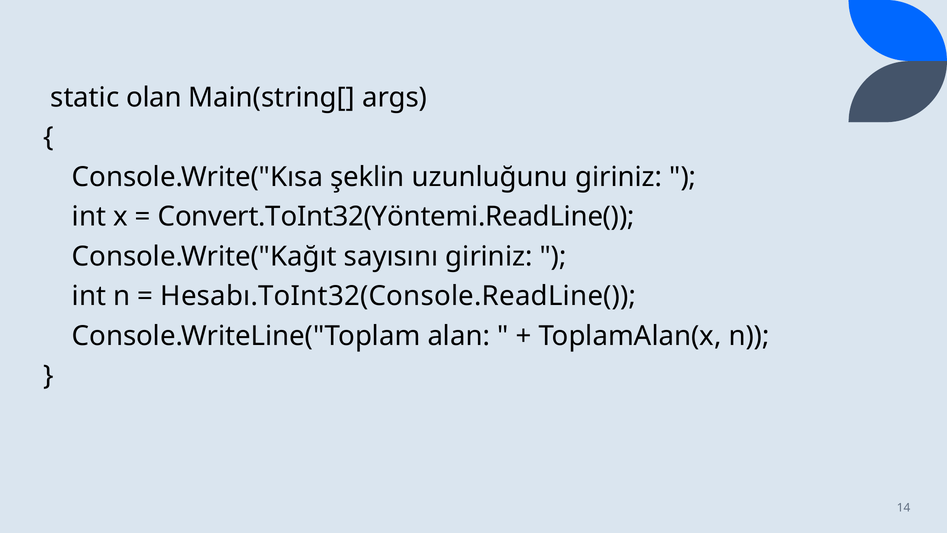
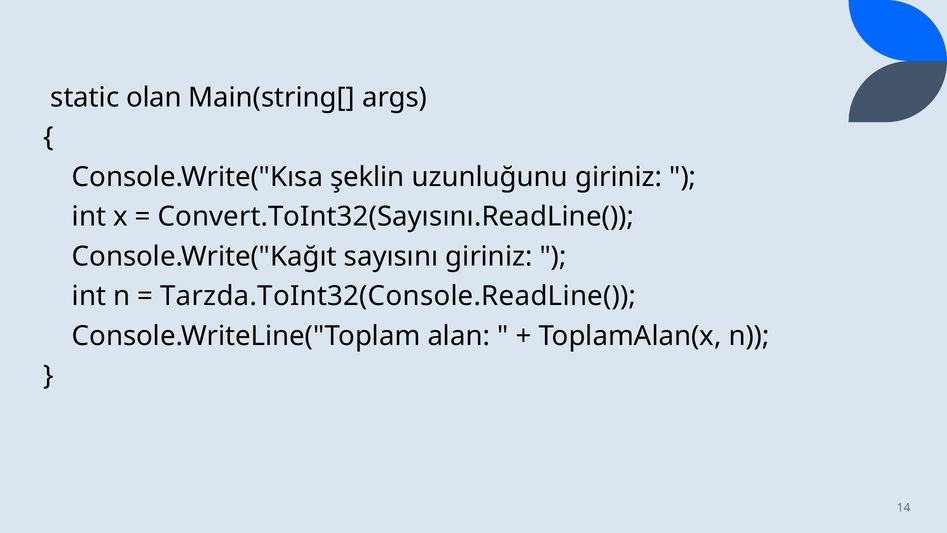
Convert.ToInt32(Yöntemi.ReadLine(: Convert.ToInt32(Yöntemi.ReadLine( -> Convert.ToInt32(Sayısını.ReadLine(
Hesabı.ToInt32(Console.ReadLine(: Hesabı.ToInt32(Console.ReadLine( -> Tarzda.ToInt32(Console.ReadLine(
